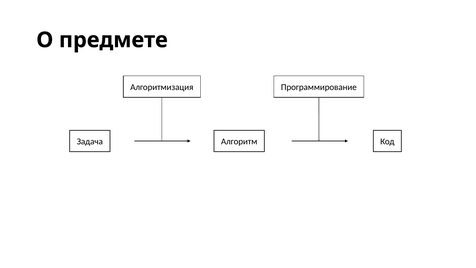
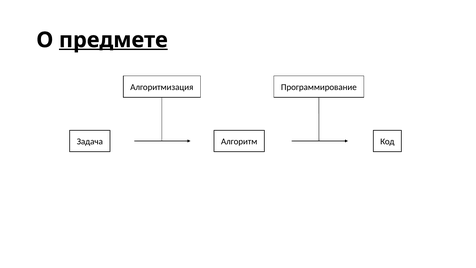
предмете underline: none -> present
